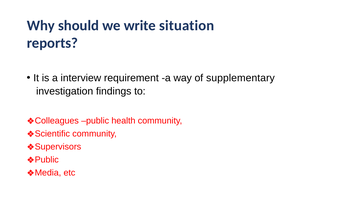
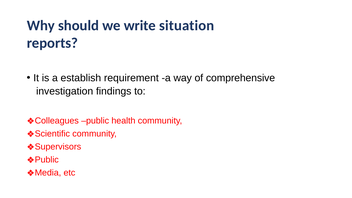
interview: interview -> establish
supplementary: supplementary -> comprehensive
